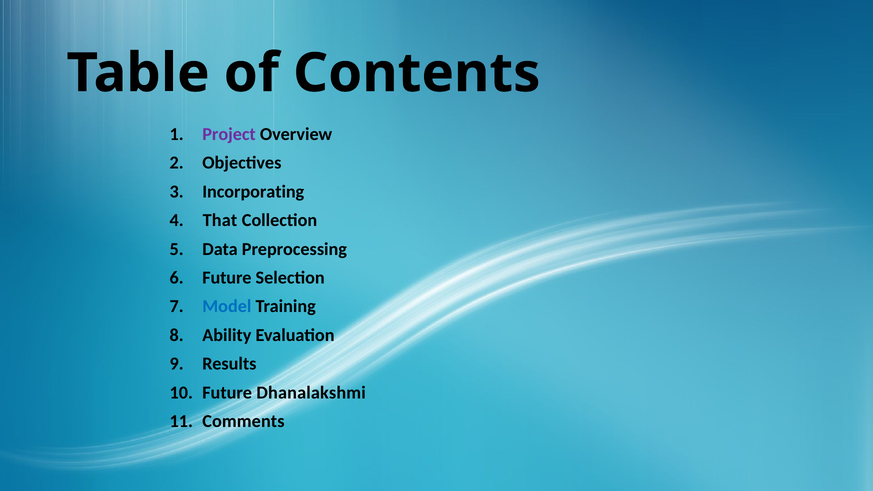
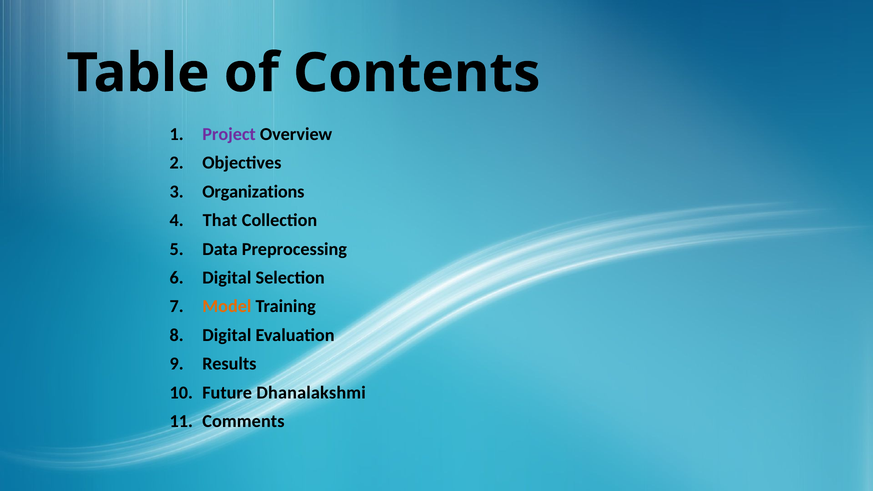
Incorporating: Incorporating -> Organizations
Future at (227, 278): Future -> Digital
Model colour: blue -> orange
Ability at (227, 335): Ability -> Digital
